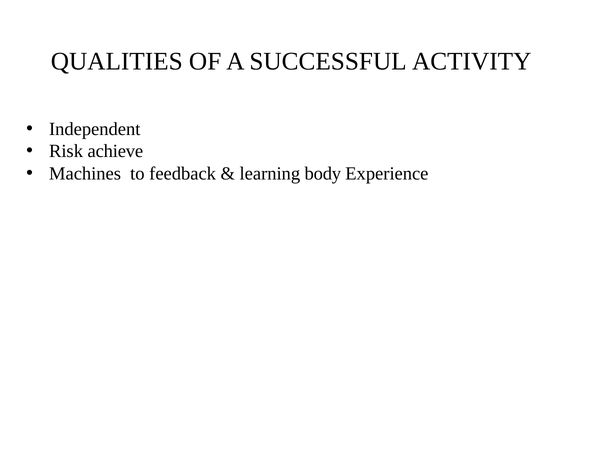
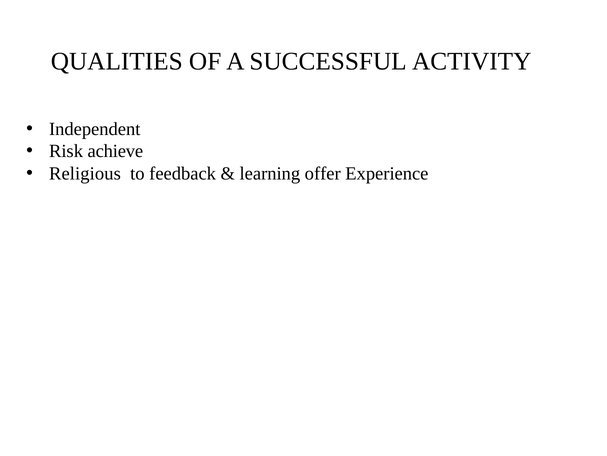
Machines: Machines -> Religious
body: body -> offer
